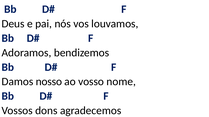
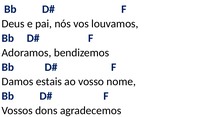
nosso: nosso -> estais
